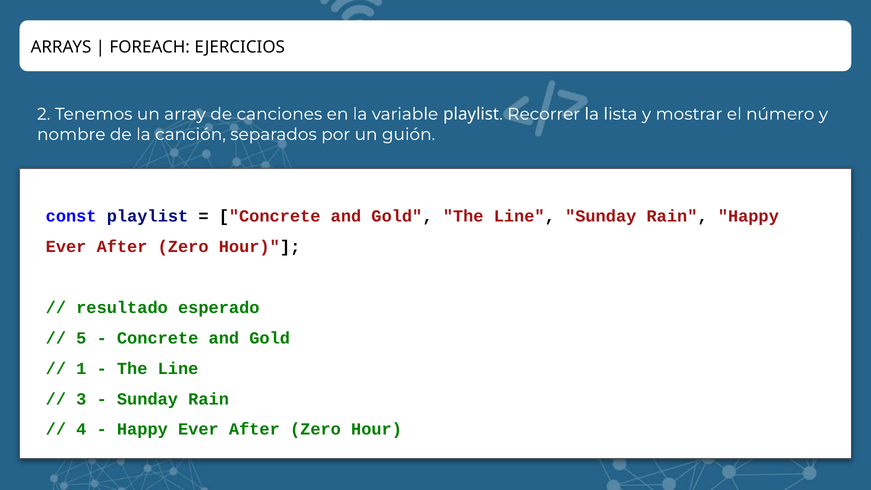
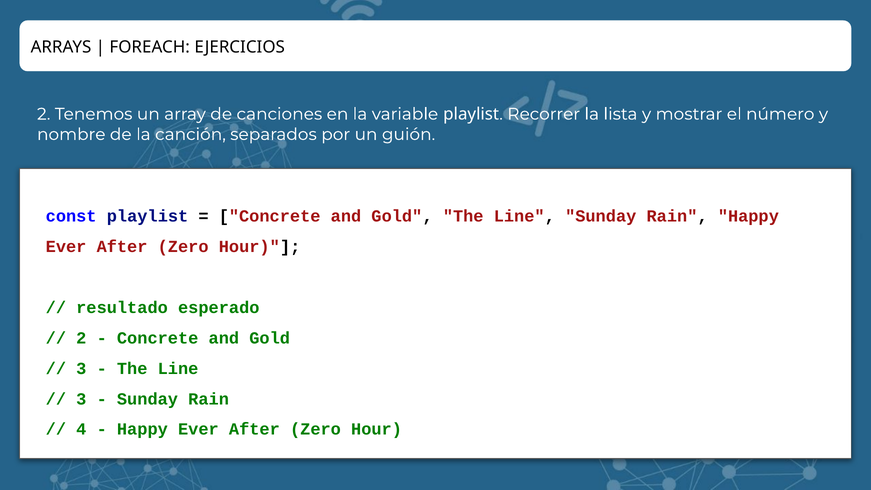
5 at (81, 338): 5 -> 2
1 at (81, 368): 1 -> 3
